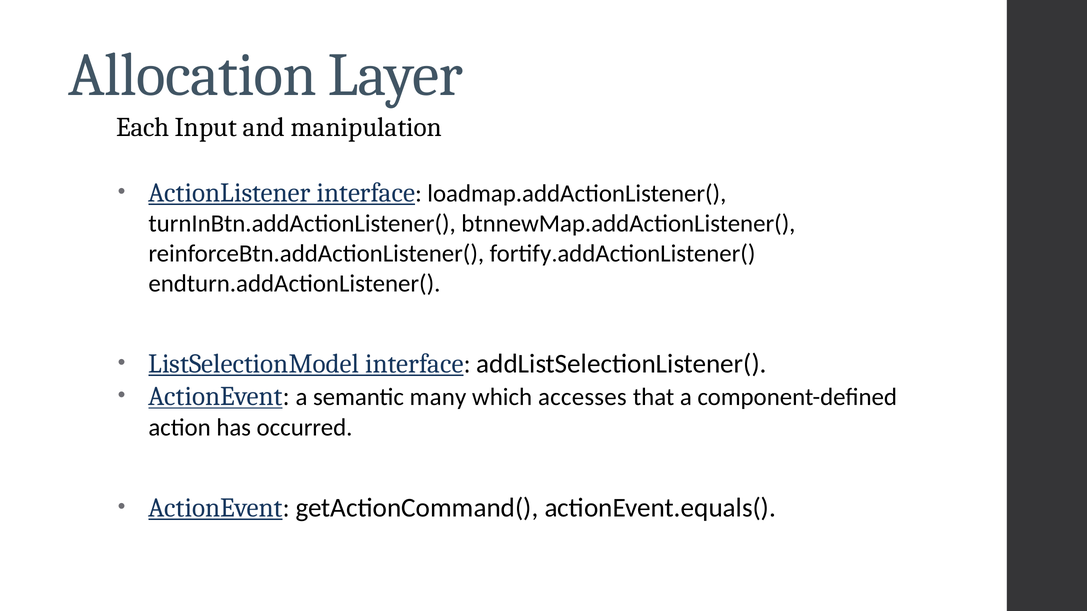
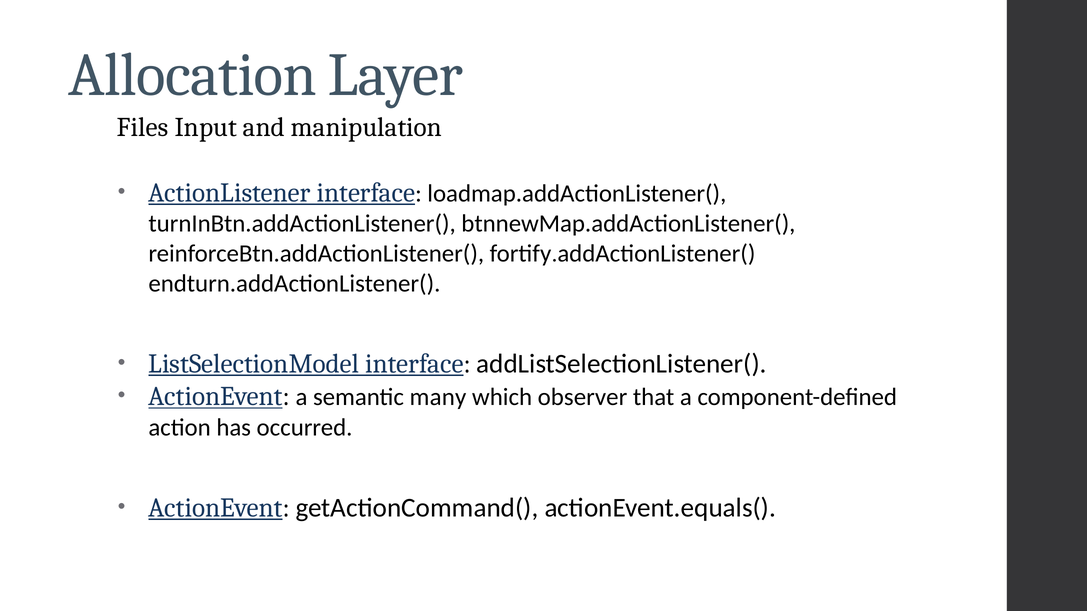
Each: Each -> Files
accesses: accesses -> observer
